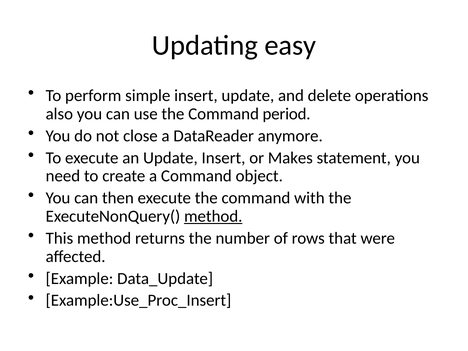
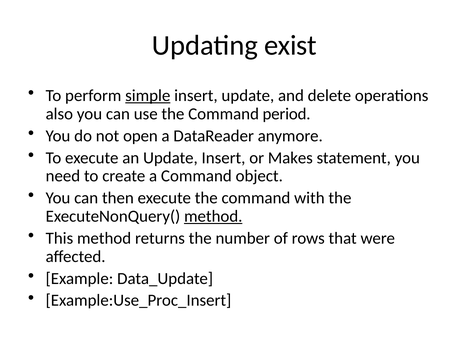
easy: easy -> exist
simple underline: none -> present
close: close -> open
